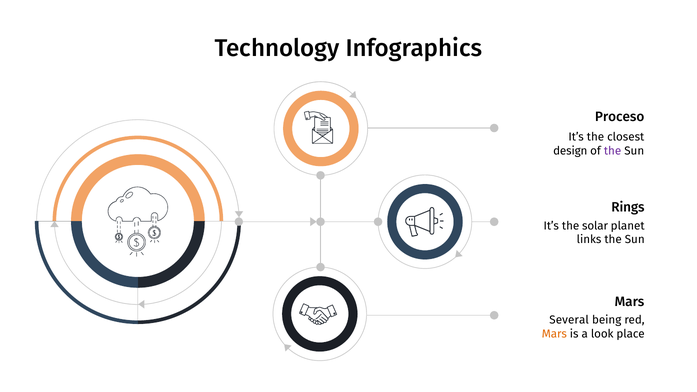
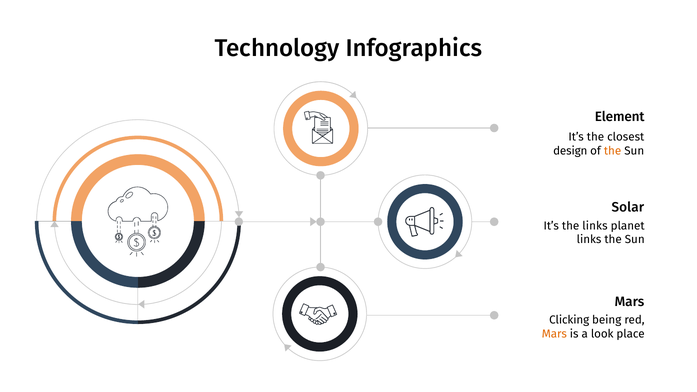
Proceso: Proceso -> Element
the at (613, 151) colour: purple -> orange
Rings: Rings -> Solar
the solar: solar -> links
Several: Several -> Clicking
